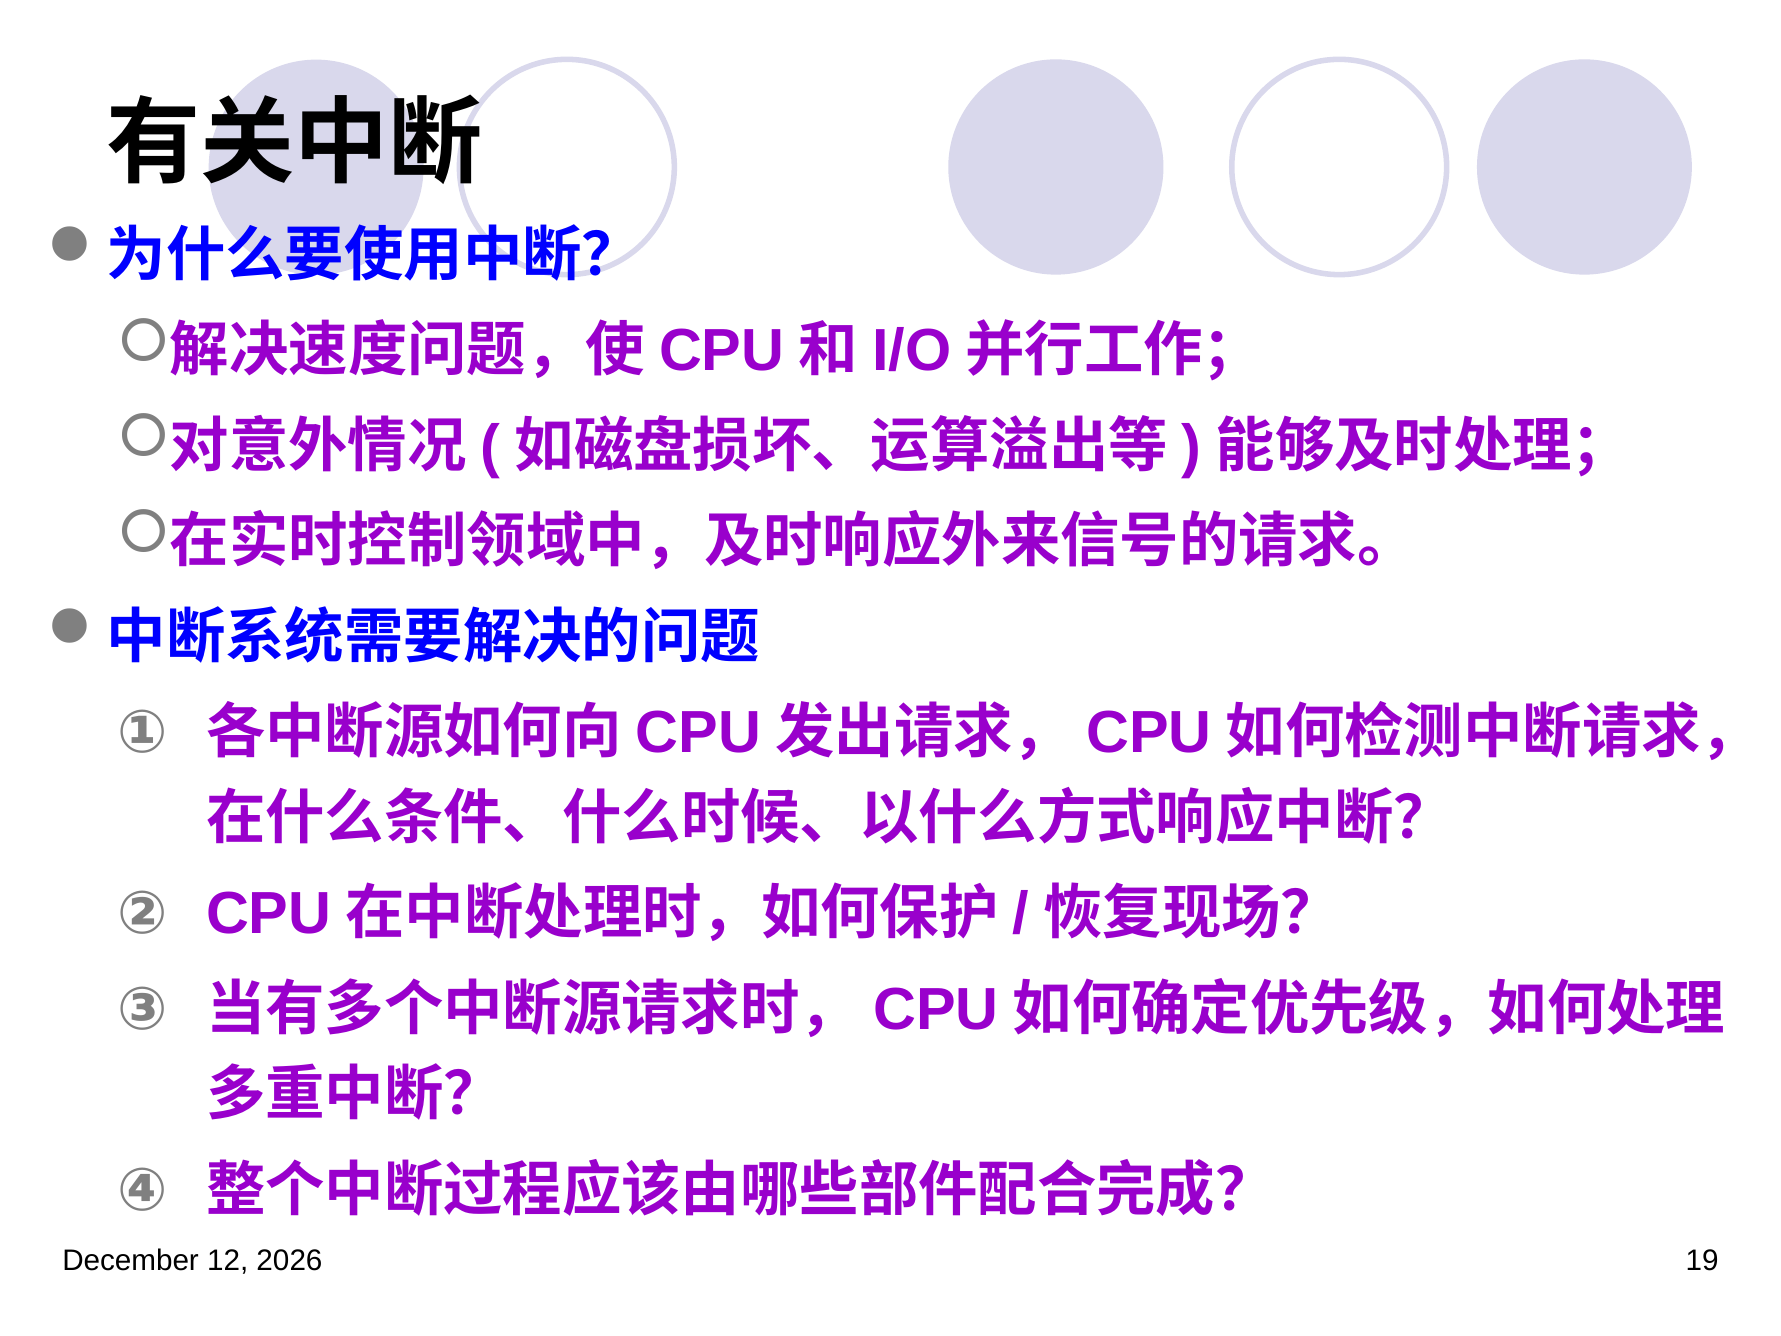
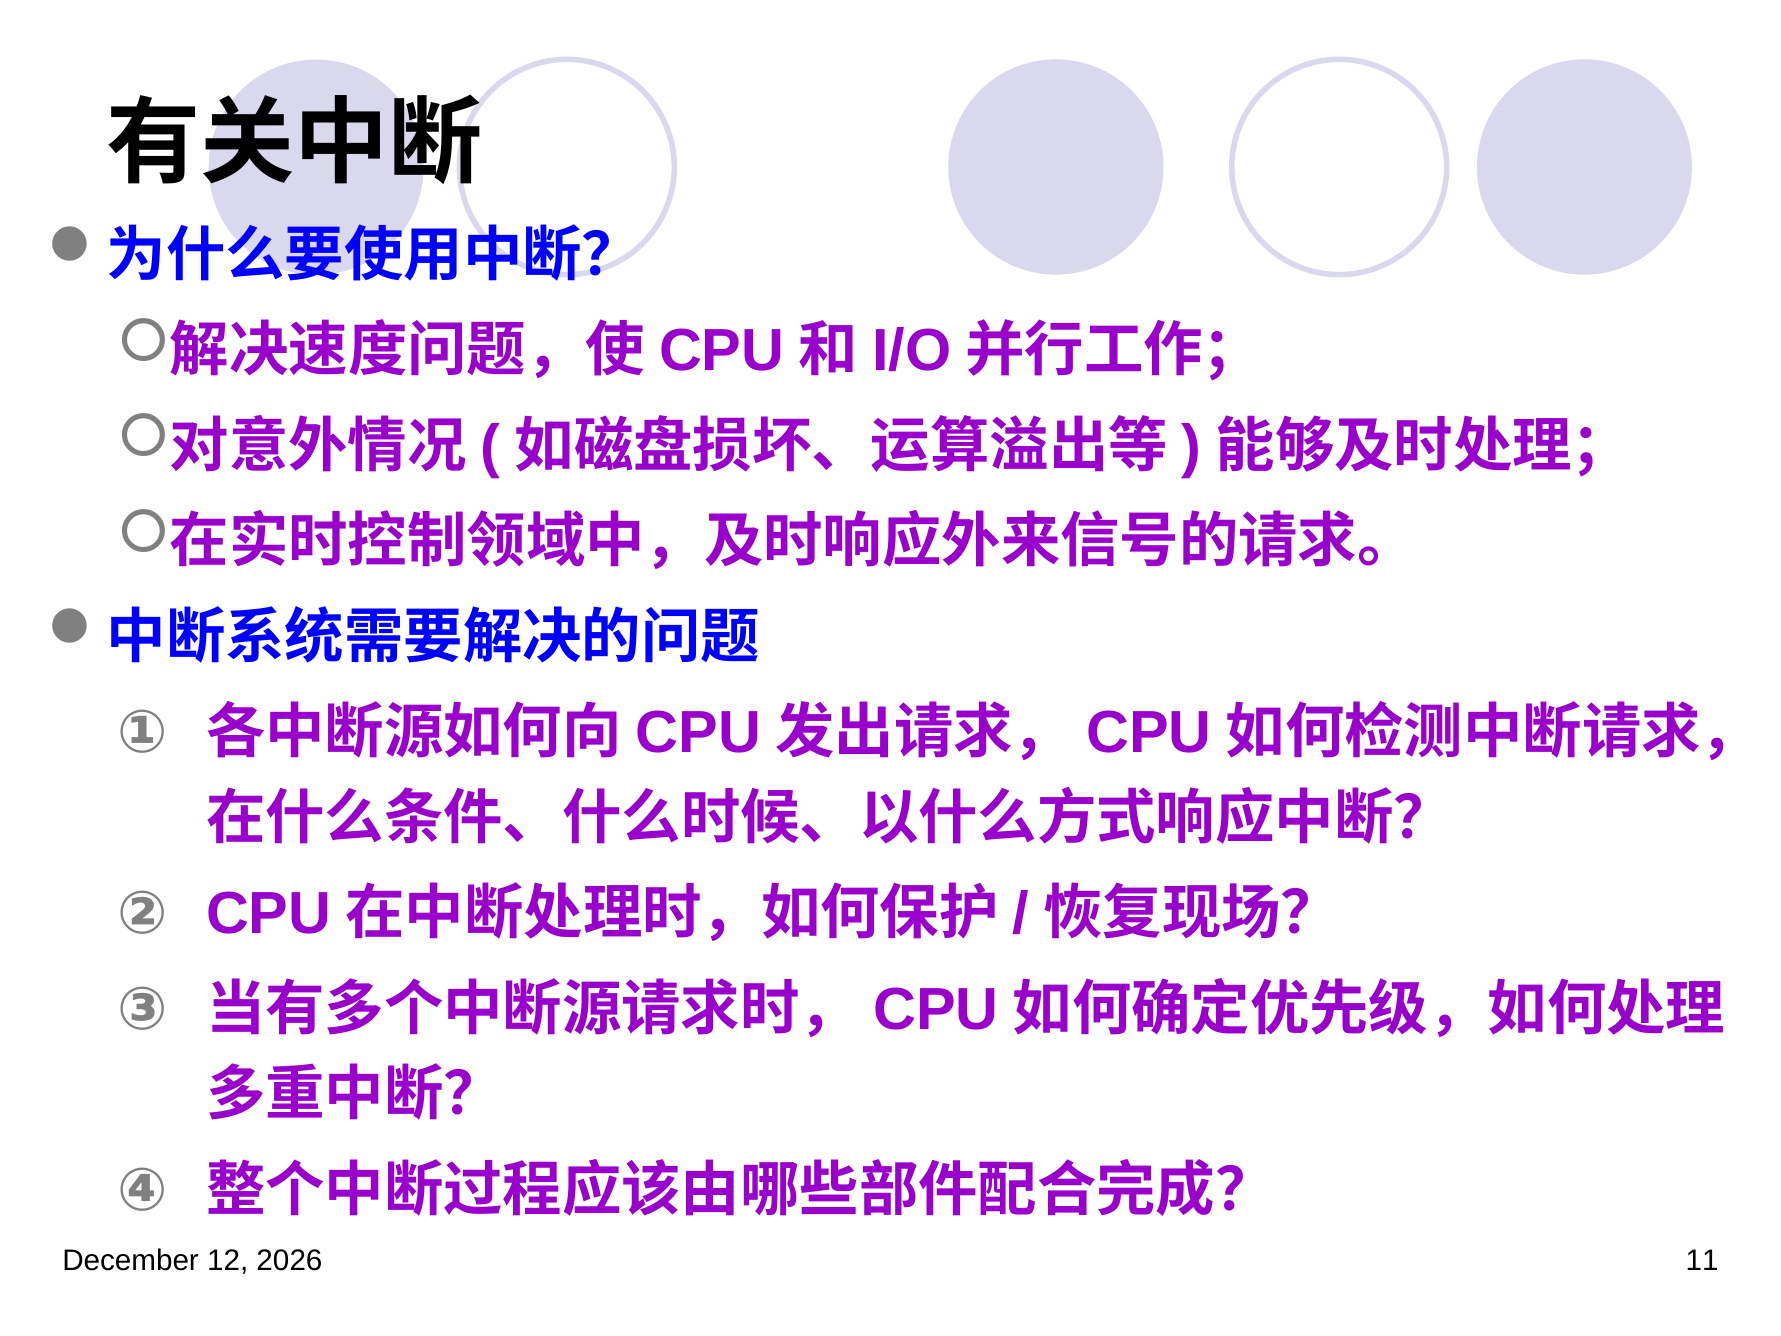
19: 19 -> 11
